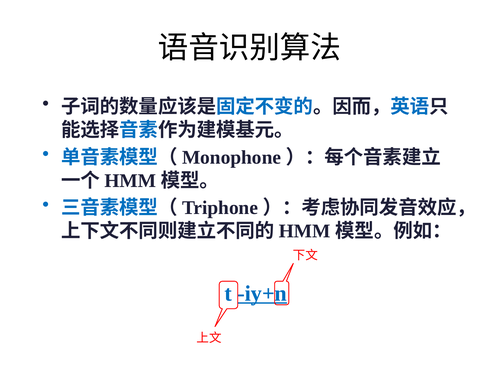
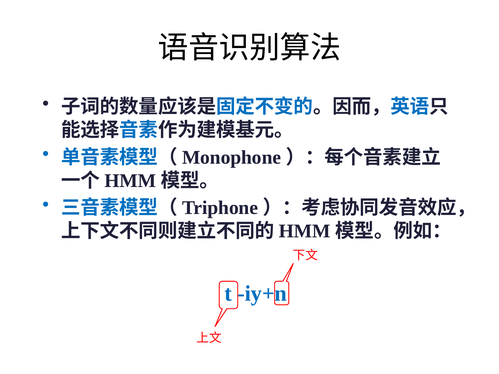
iy+n underline: present -> none
